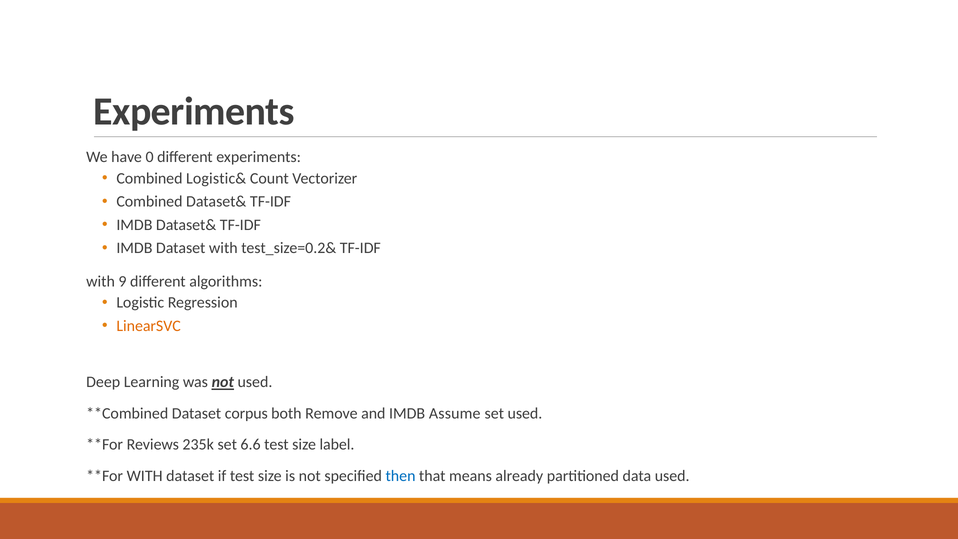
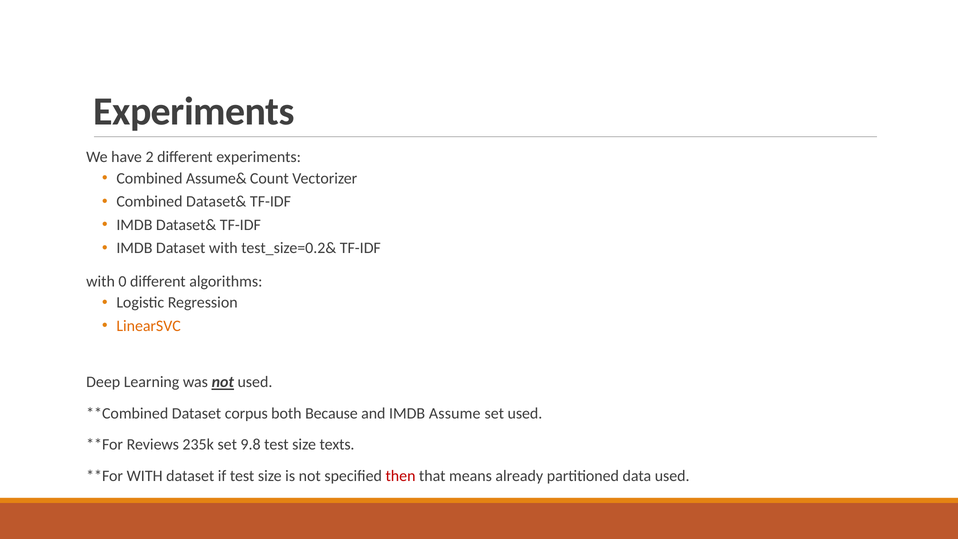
0: 0 -> 2
Logistic&: Logistic& -> Assume&
9: 9 -> 0
Remove: Remove -> Because
6.6: 6.6 -> 9.8
label: label -> texts
then colour: blue -> red
